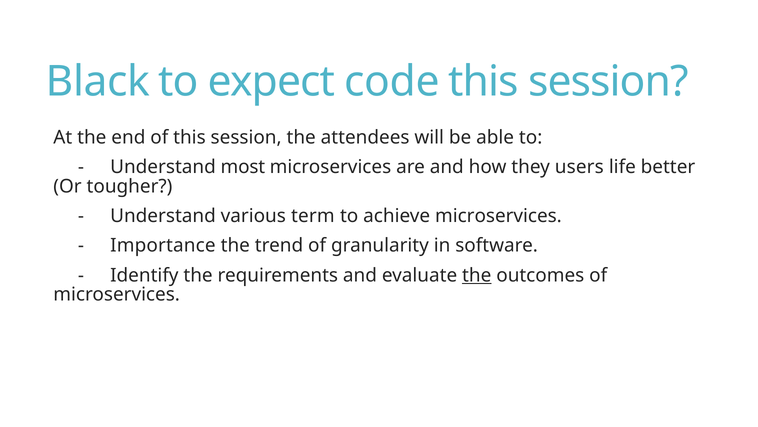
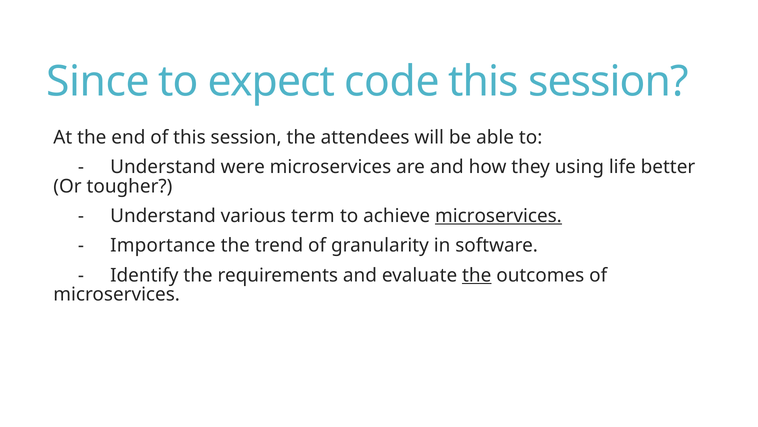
Black: Black -> Since
most: most -> were
users: users -> using
microservices at (498, 216) underline: none -> present
